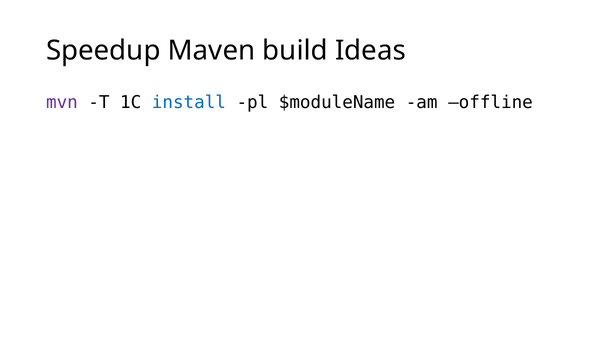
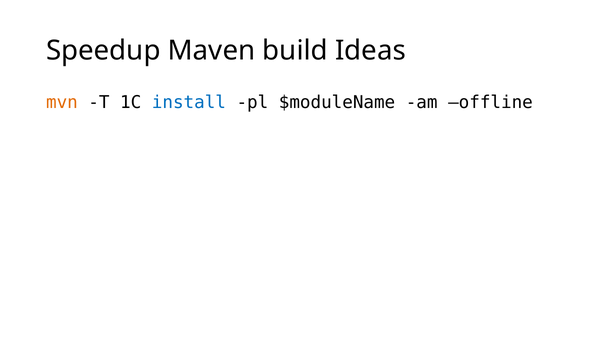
mvn colour: purple -> orange
